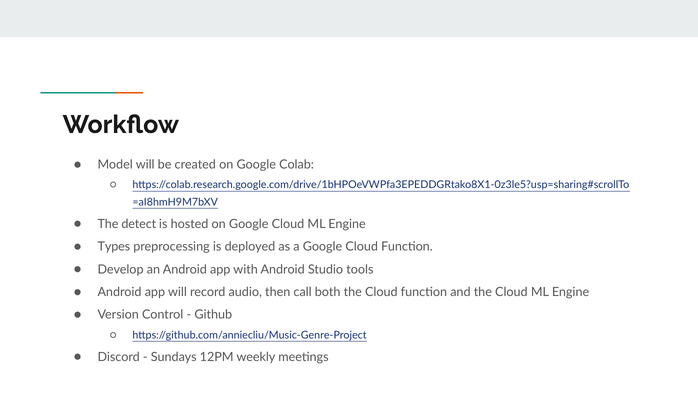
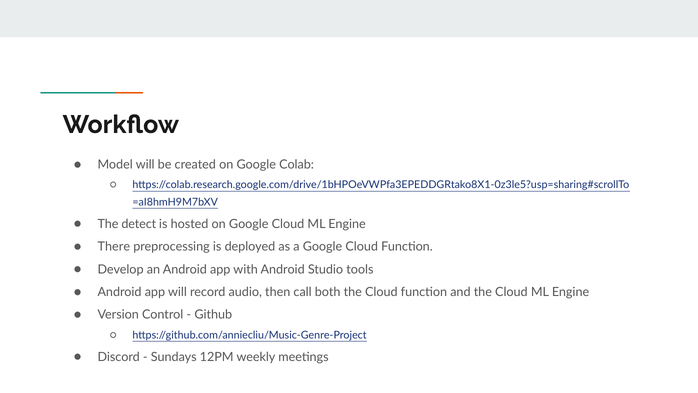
Types: Types -> There
